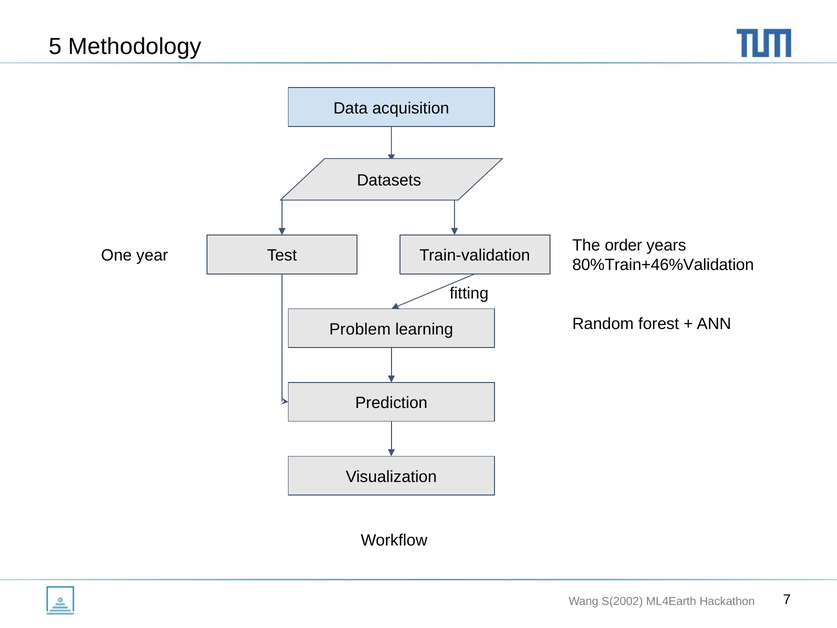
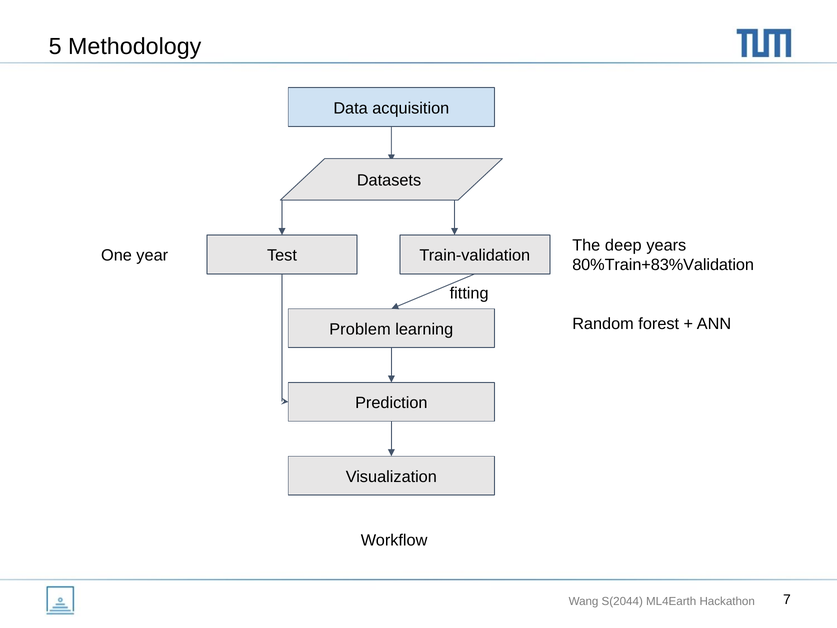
order: order -> deep
80%Train+46%Validation: 80%Train+46%Validation -> 80%Train+83%Validation
S(2002: S(2002 -> S(2044
